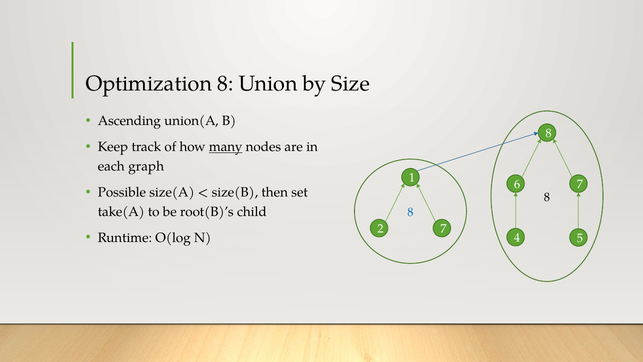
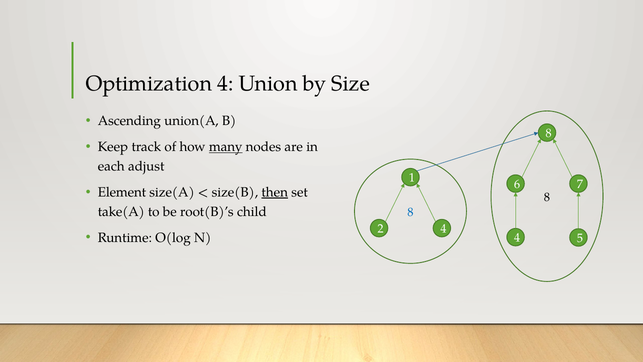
Optimization 8: 8 -> 4
graph: graph -> adjust
Possible: Possible -> Element
then underline: none -> present
2 7: 7 -> 4
